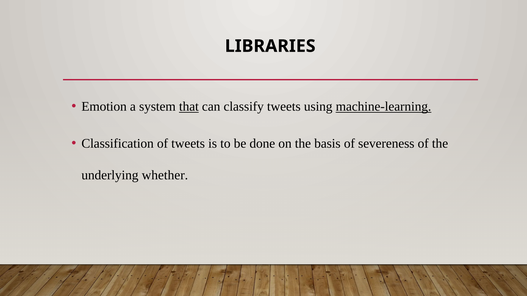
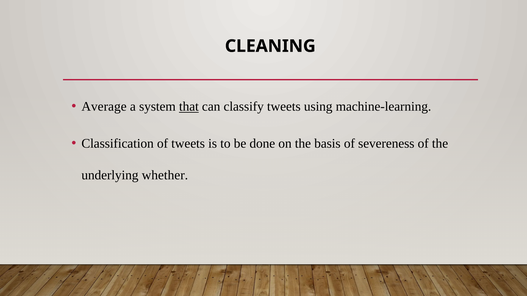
LIBRARIES: LIBRARIES -> CLEANING
Emotion: Emotion -> Average
machine-learning underline: present -> none
